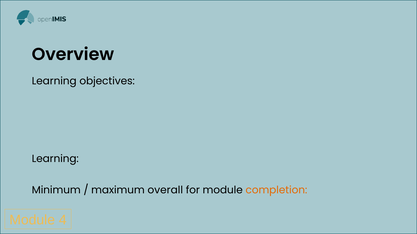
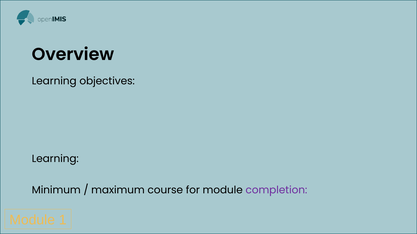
overall: overall -> course
completion colour: orange -> purple
4: 4 -> 1
